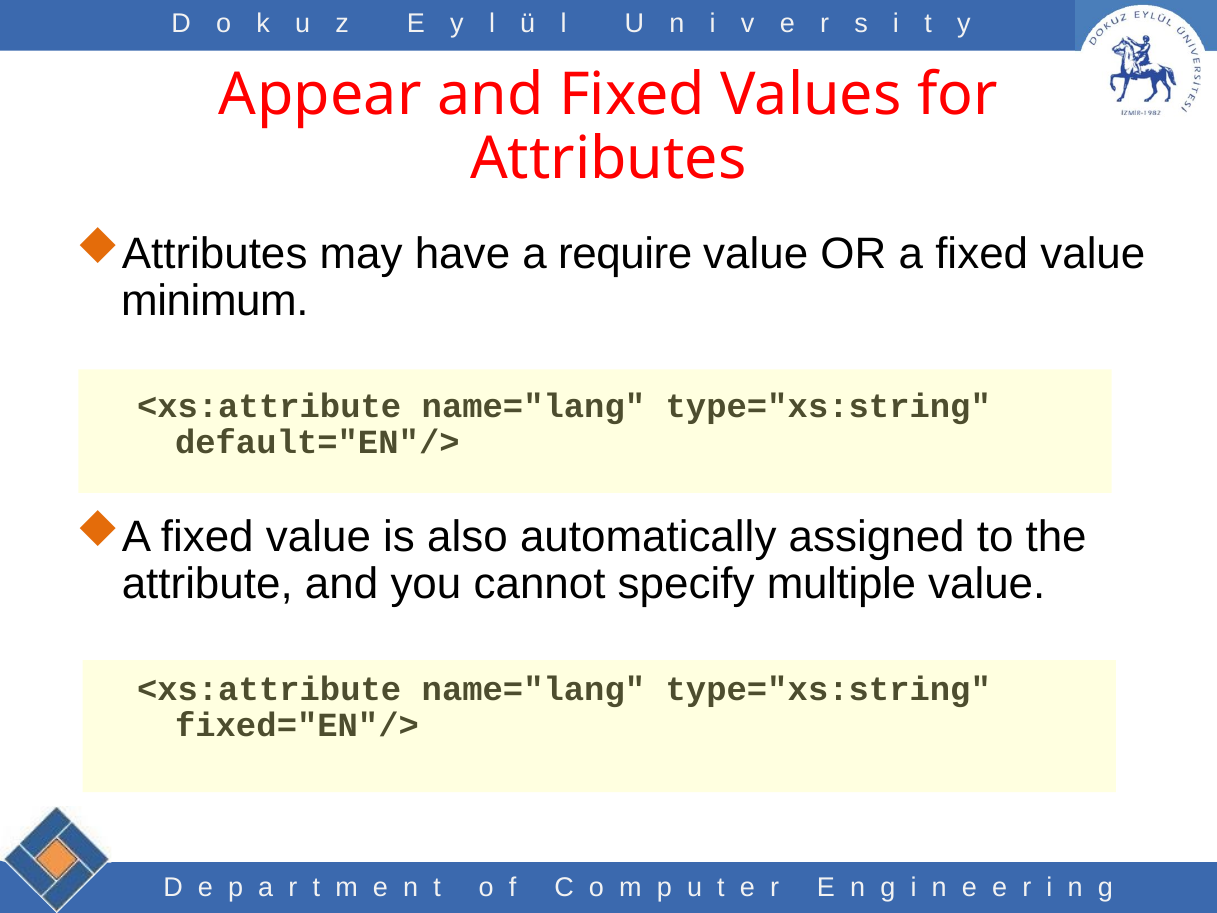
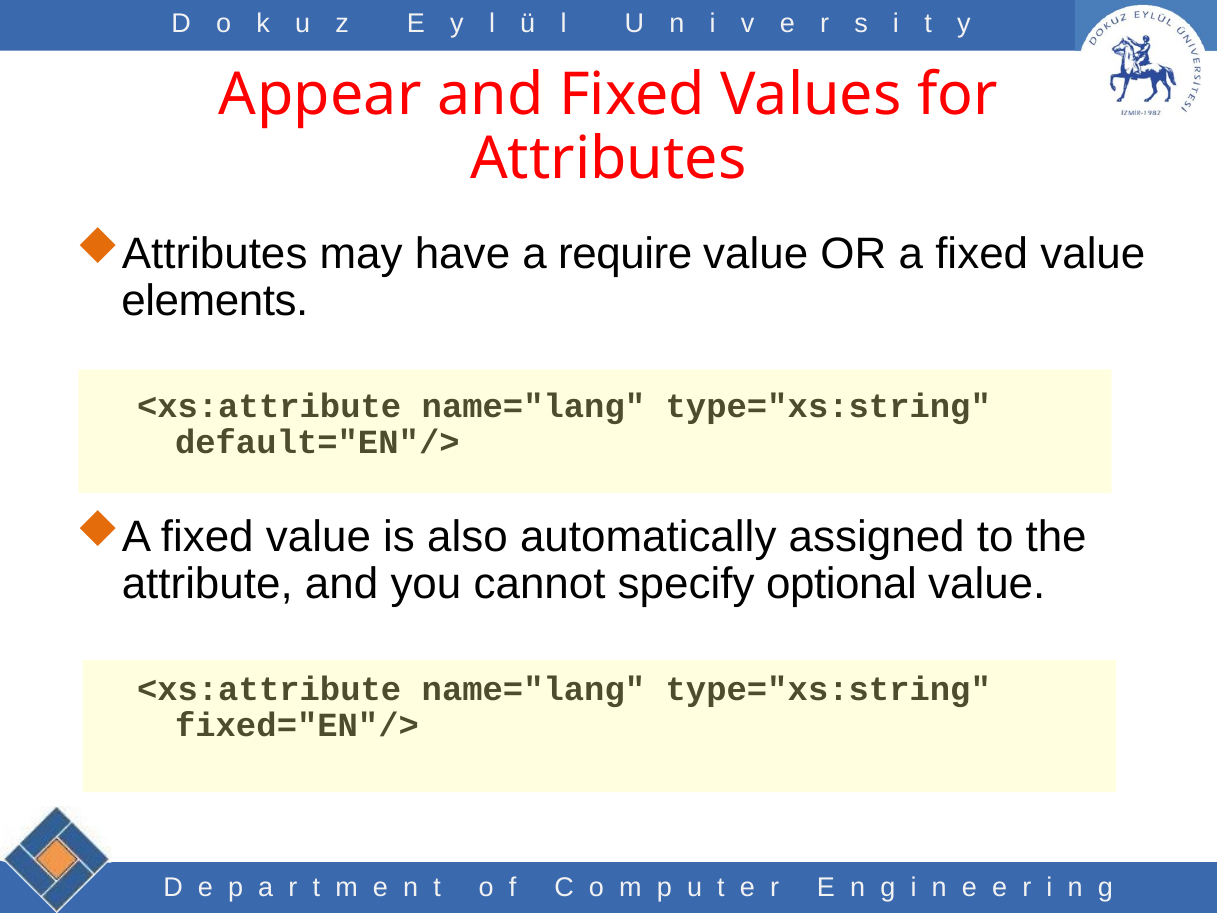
minimum: minimum -> elements
multiple: multiple -> optional
